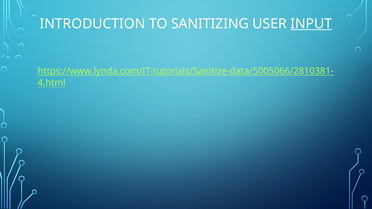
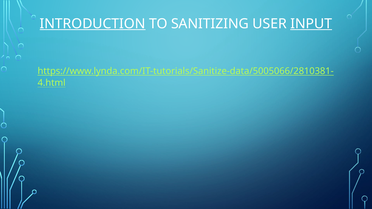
INTRODUCTION underline: none -> present
